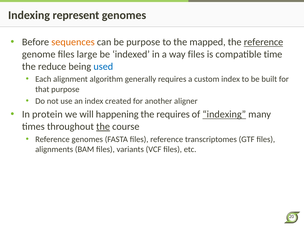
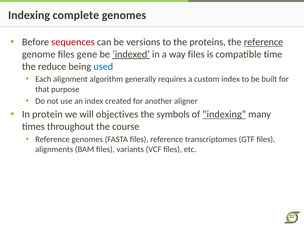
represent: represent -> complete
sequences colour: orange -> red
be purpose: purpose -> versions
mapped: mapped -> proteins
large: large -> gene
indexed underline: none -> present
happening: happening -> objectives
the requires: requires -> symbols
the at (103, 127) underline: present -> none
